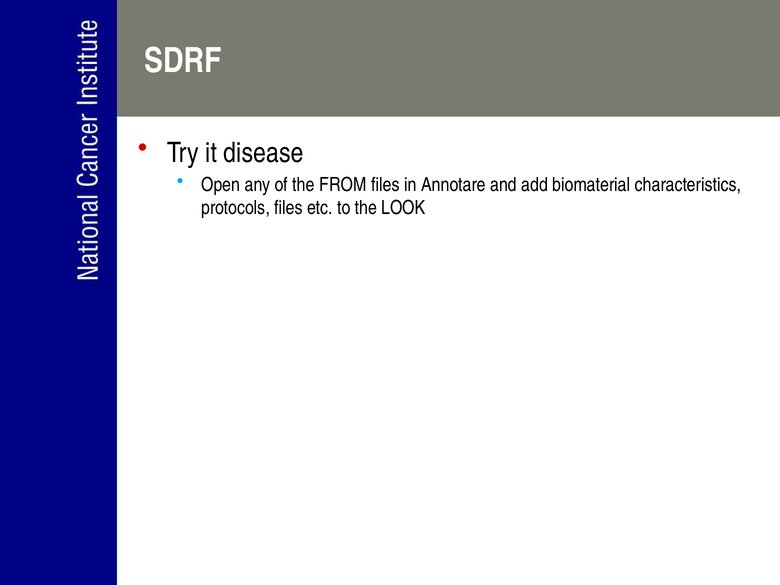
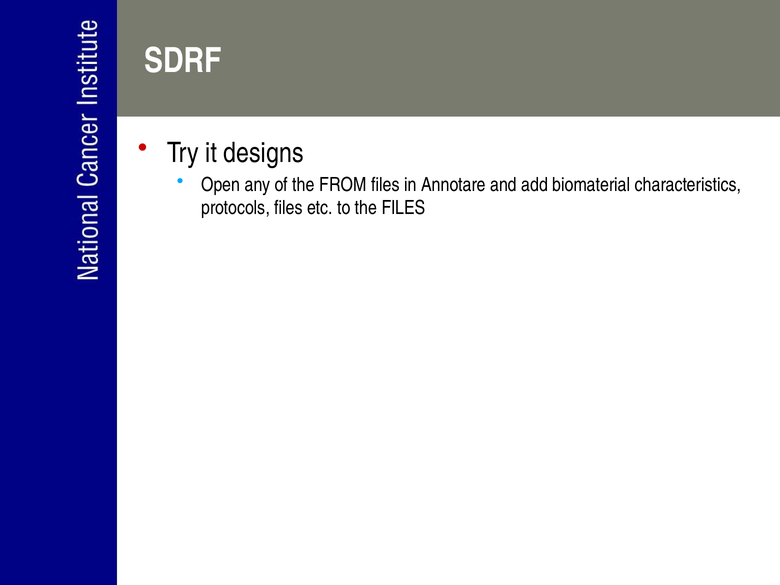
disease: disease -> designs
the LOOK: LOOK -> FILES
